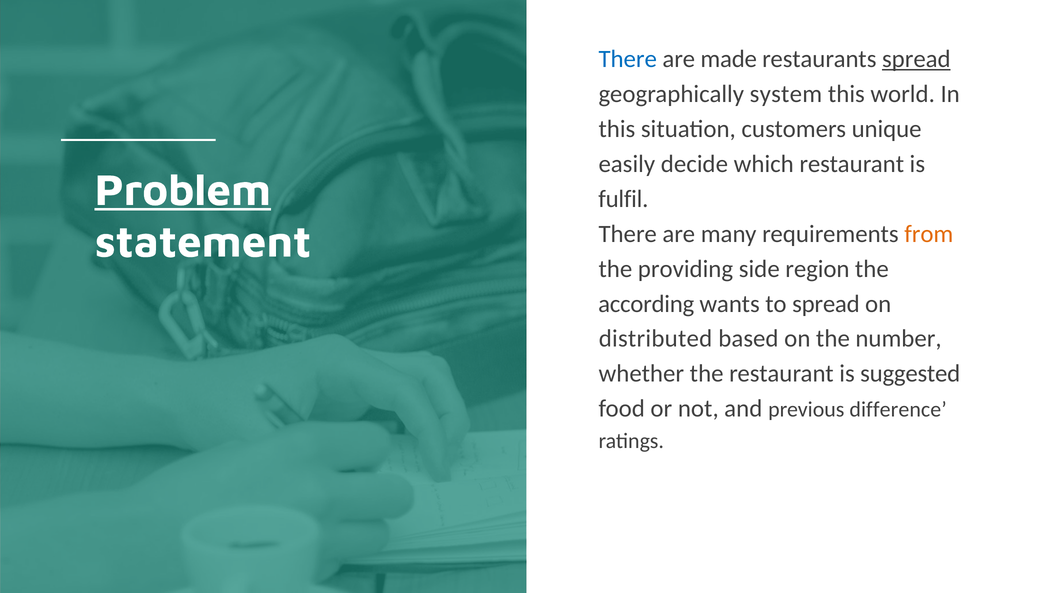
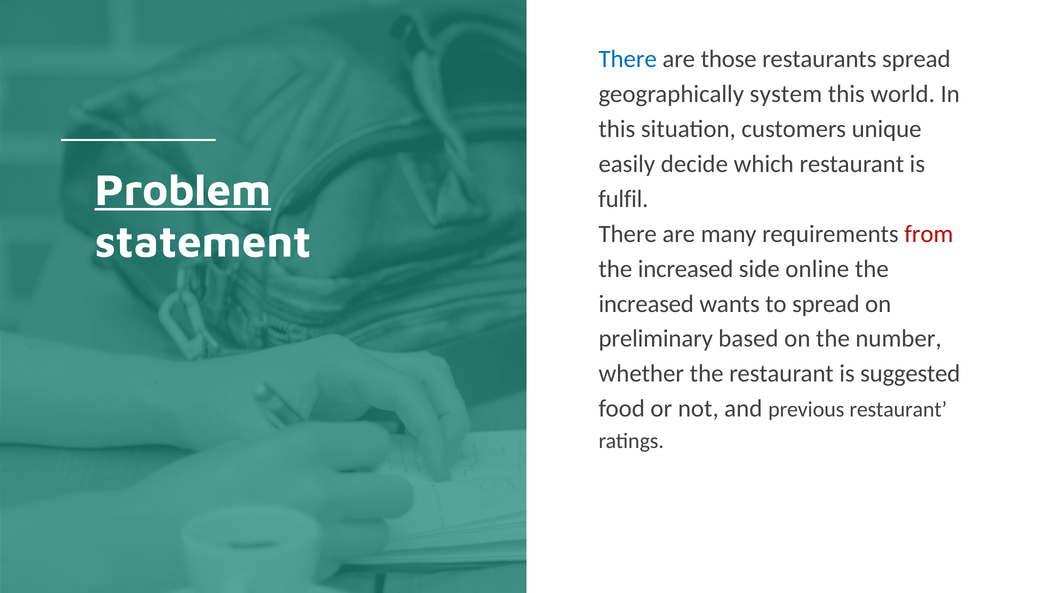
made: made -> those
spread at (916, 59) underline: present -> none
from colour: orange -> red
providing at (685, 269): providing -> increased
region: region -> online
according at (646, 303): according -> increased
distributed: distributed -> preliminary
previous difference: difference -> restaurant
